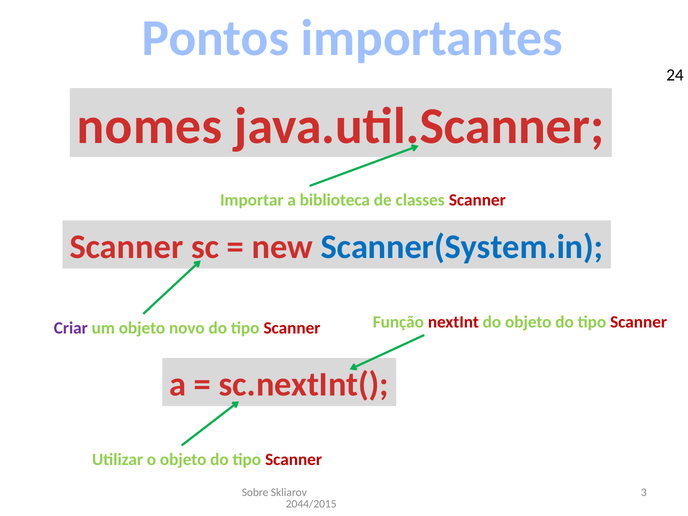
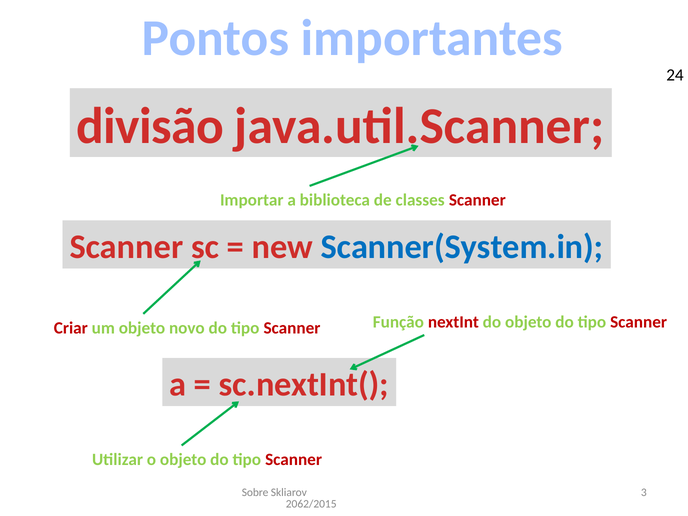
nomes: nomes -> divisão
Criar colour: purple -> red
2044/2015: 2044/2015 -> 2062/2015
